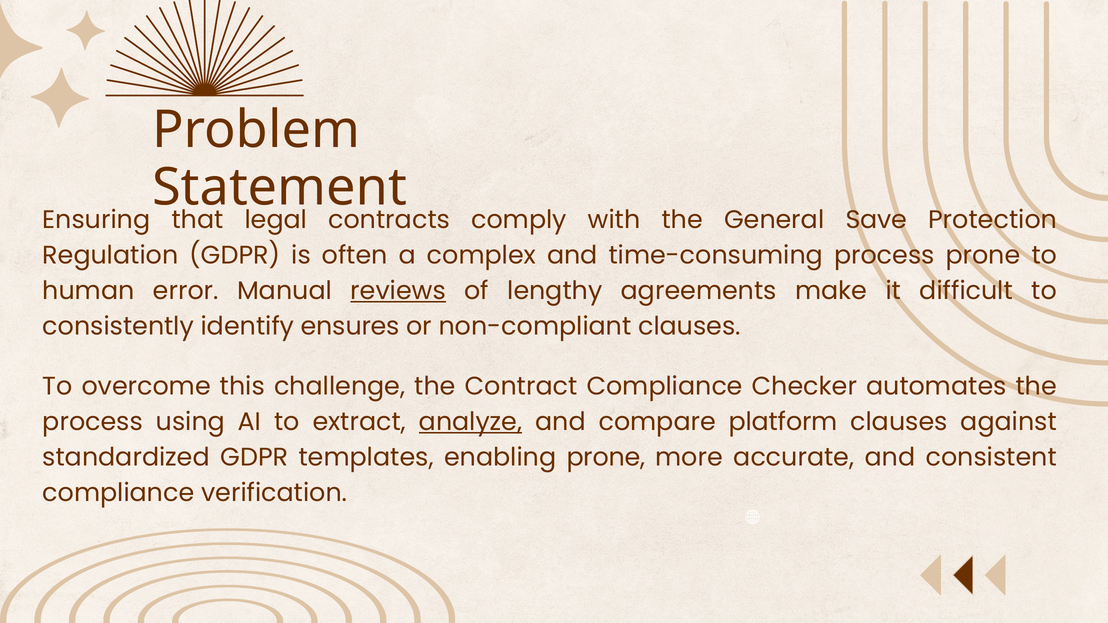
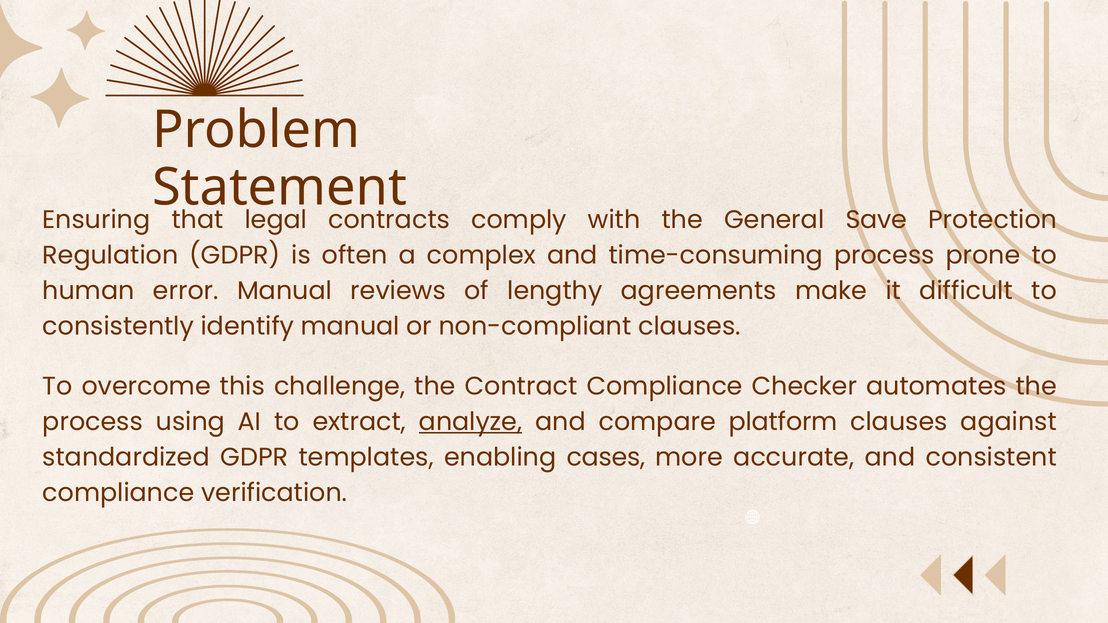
reviews underline: present -> none
identify ensures: ensures -> manual
enabling prone: prone -> cases
